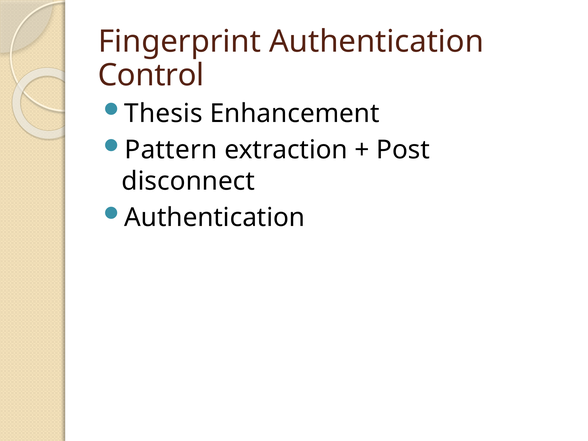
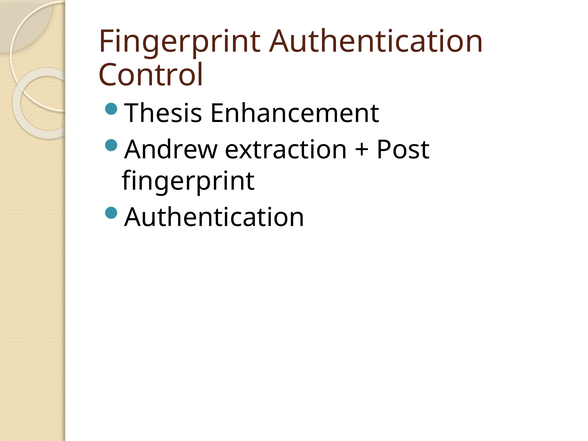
Pattern: Pattern -> Andrew
disconnect at (188, 181): disconnect -> fingerprint
